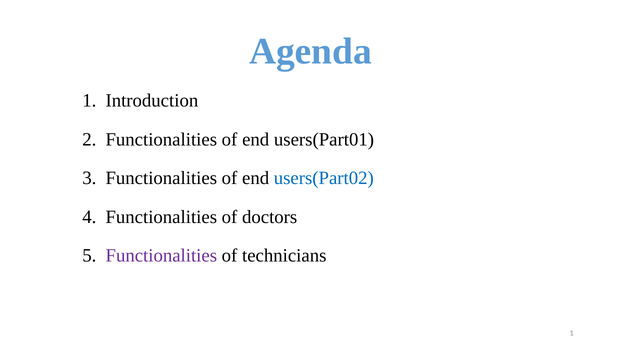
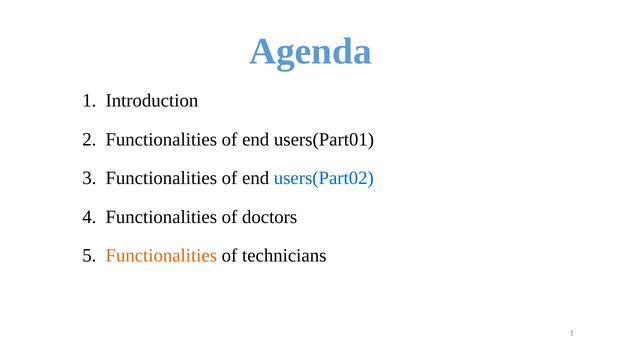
Functionalities at (161, 256) colour: purple -> orange
